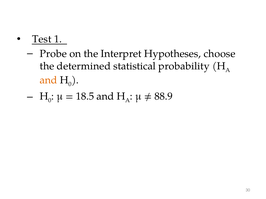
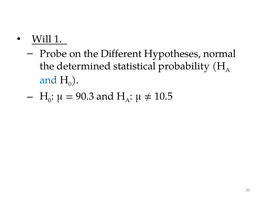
Test: Test -> Will
Interpret: Interpret -> Different
choose: choose -> normal
and at (49, 80) colour: orange -> blue
18.5: 18.5 -> 90.3
88.9: 88.9 -> 10.5
